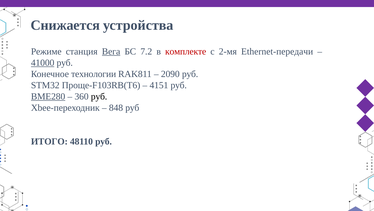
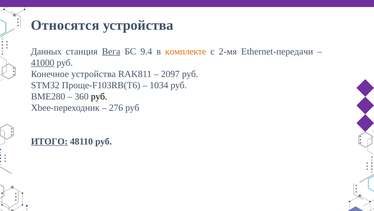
Снижается: Снижается -> Относятся
Режиме: Режиме -> Данных
7.2: 7.2 -> 9.4
комплекте colour: red -> orange
Конечное технологии: технологии -> устройства
2090: 2090 -> 2097
4151: 4151 -> 1034
BME280 underline: present -> none
848: 848 -> 276
ИТОГО underline: none -> present
